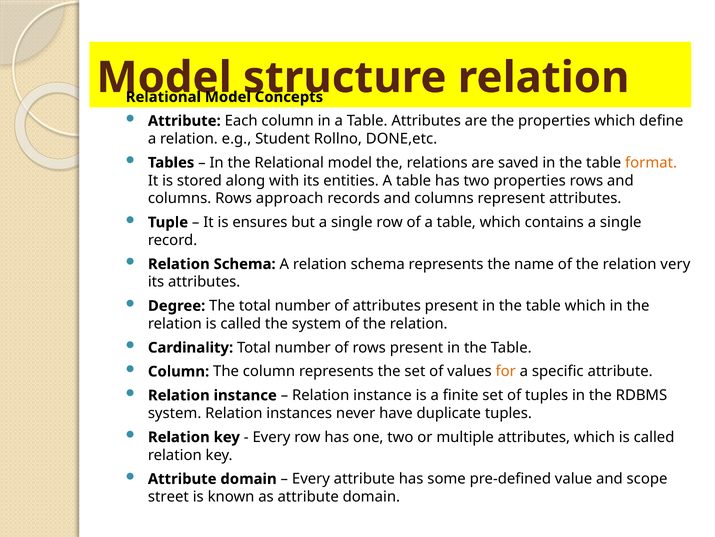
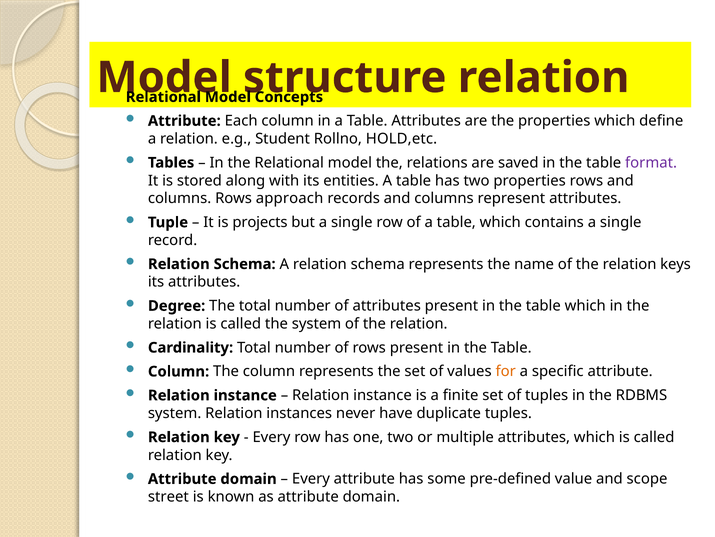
DONE,etc: DONE,etc -> HOLD,etc
format colour: orange -> purple
ensures: ensures -> projects
very: very -> keys
